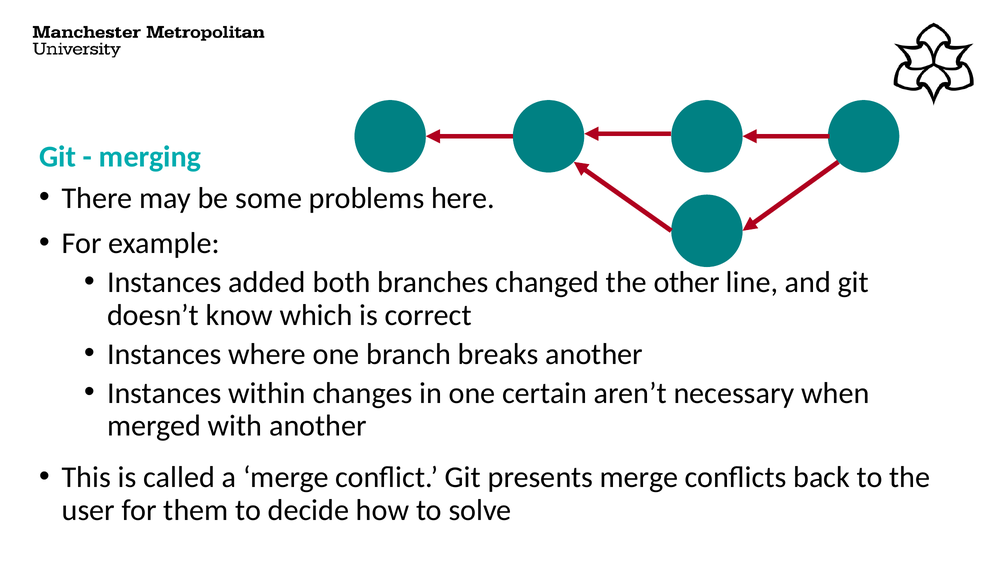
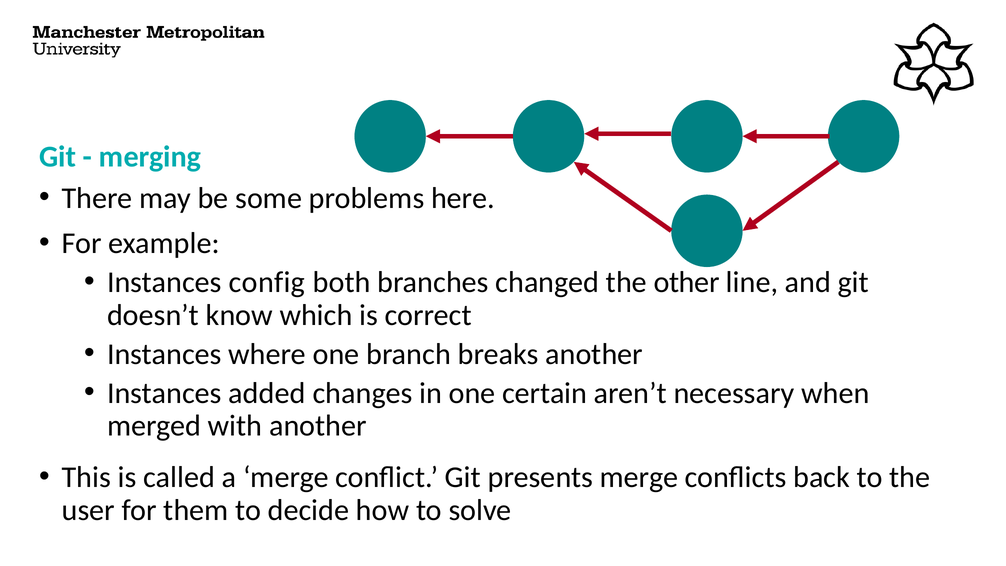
added: added -> config
within: within -> added
